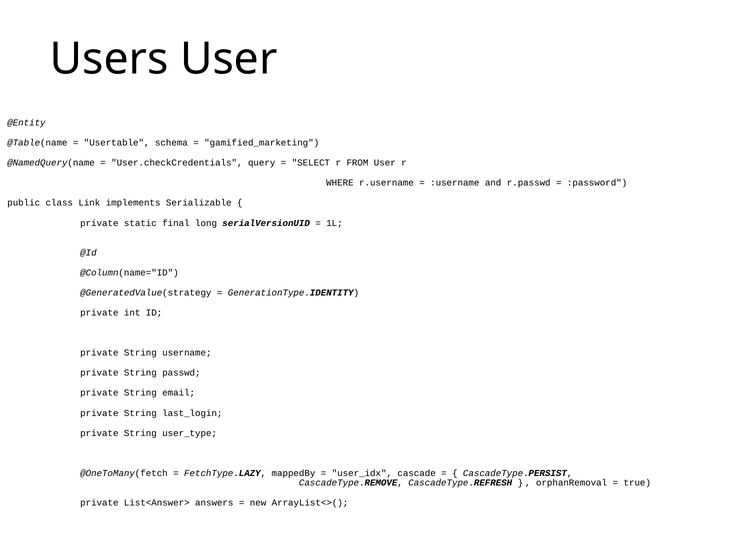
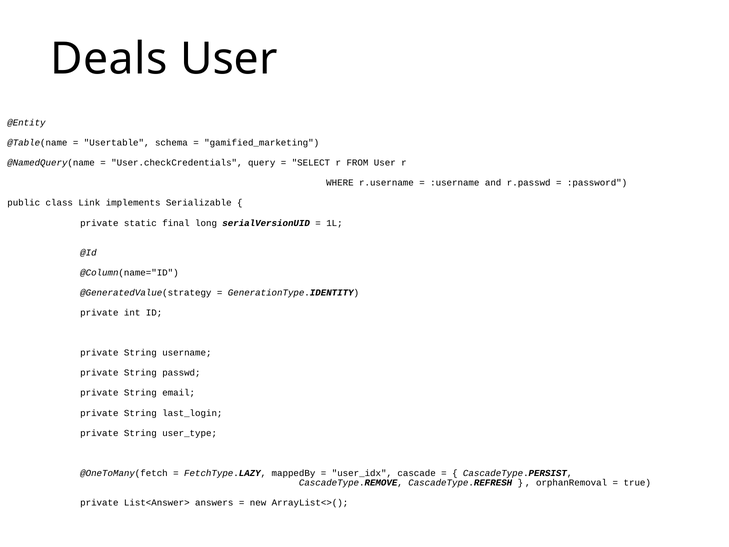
Users: Users -> Deals
